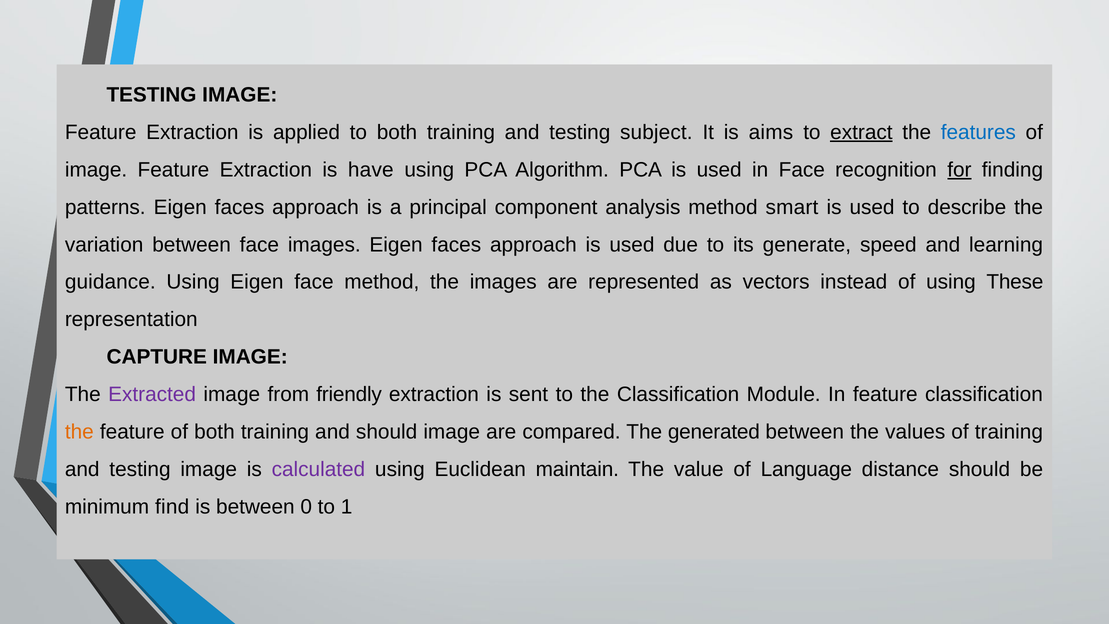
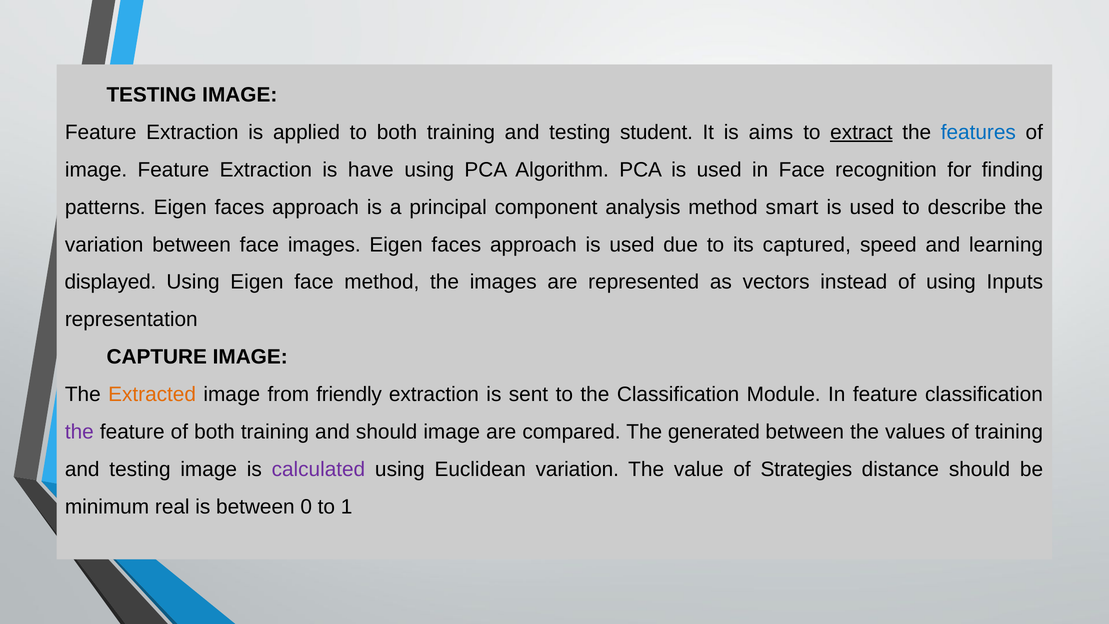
subject: subject -> student
for underline: present -> none
generate: generate -> captured
guidance: guidance -> displayed
These: These -> Inputs
Extracted colour: purple -> orange
the at (79, 432) colour: orange -> purple
Euclidean maintain: maintain -> variation
Language: Language -> Strategies
find: find -> real
